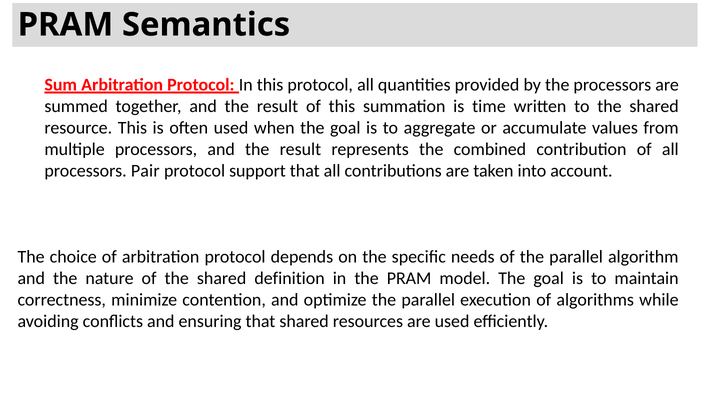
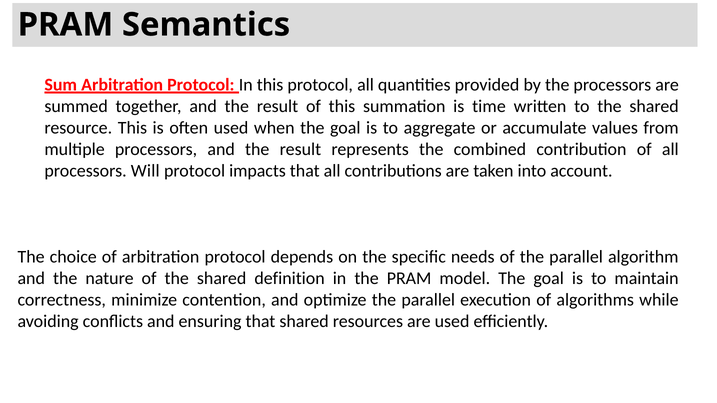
Pair: Pair -> Will
support: support -> impacts
